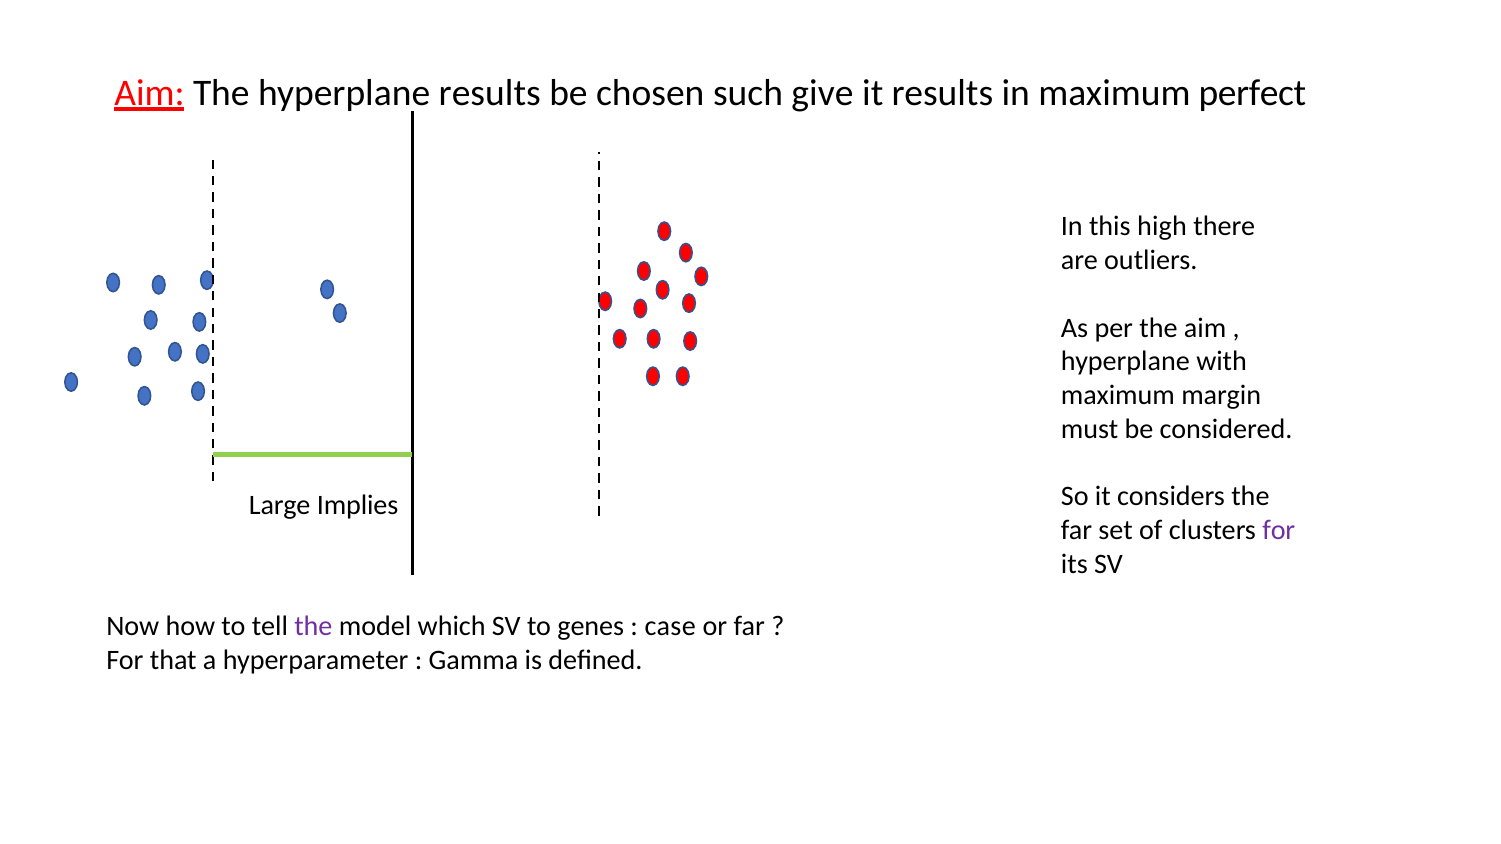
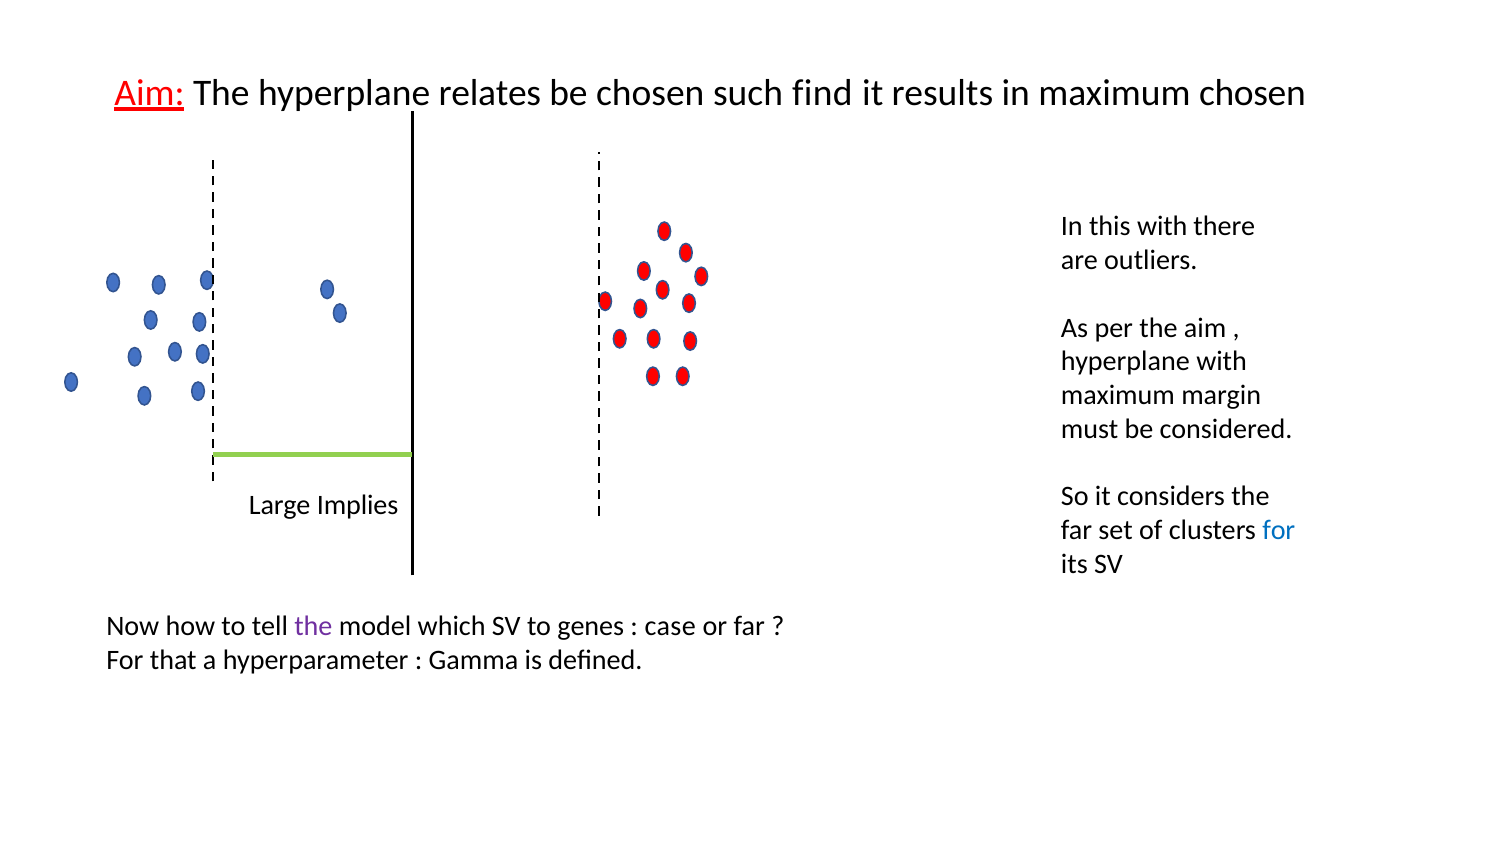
hyperplane results: results -> relates
give: give -> find
maximum perfect: perfect -> chosen
this high: high -> with
for at (1279, 530) colour: purple -> blue
